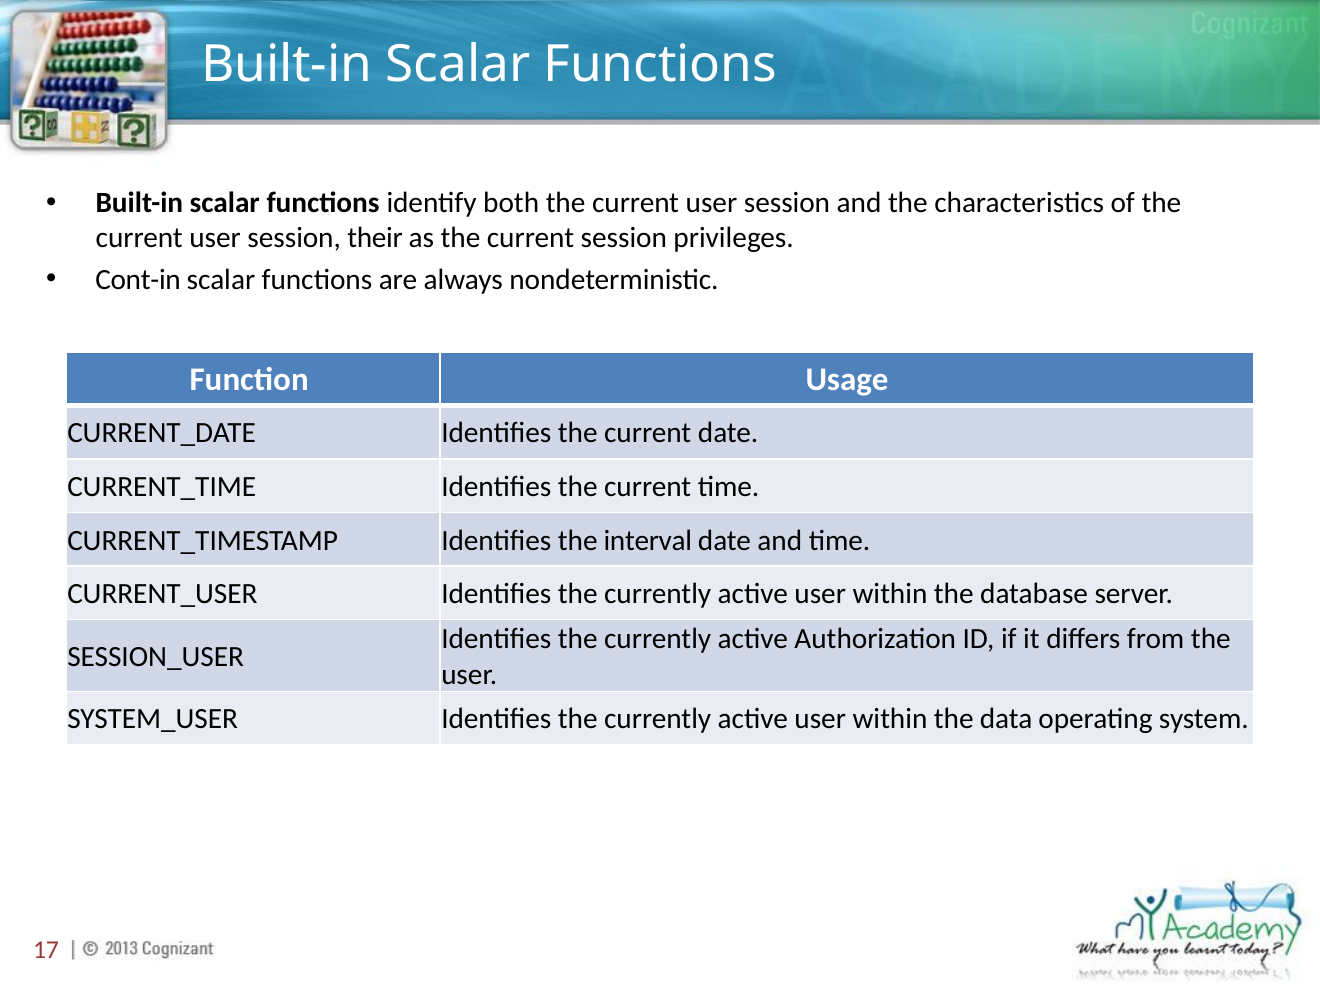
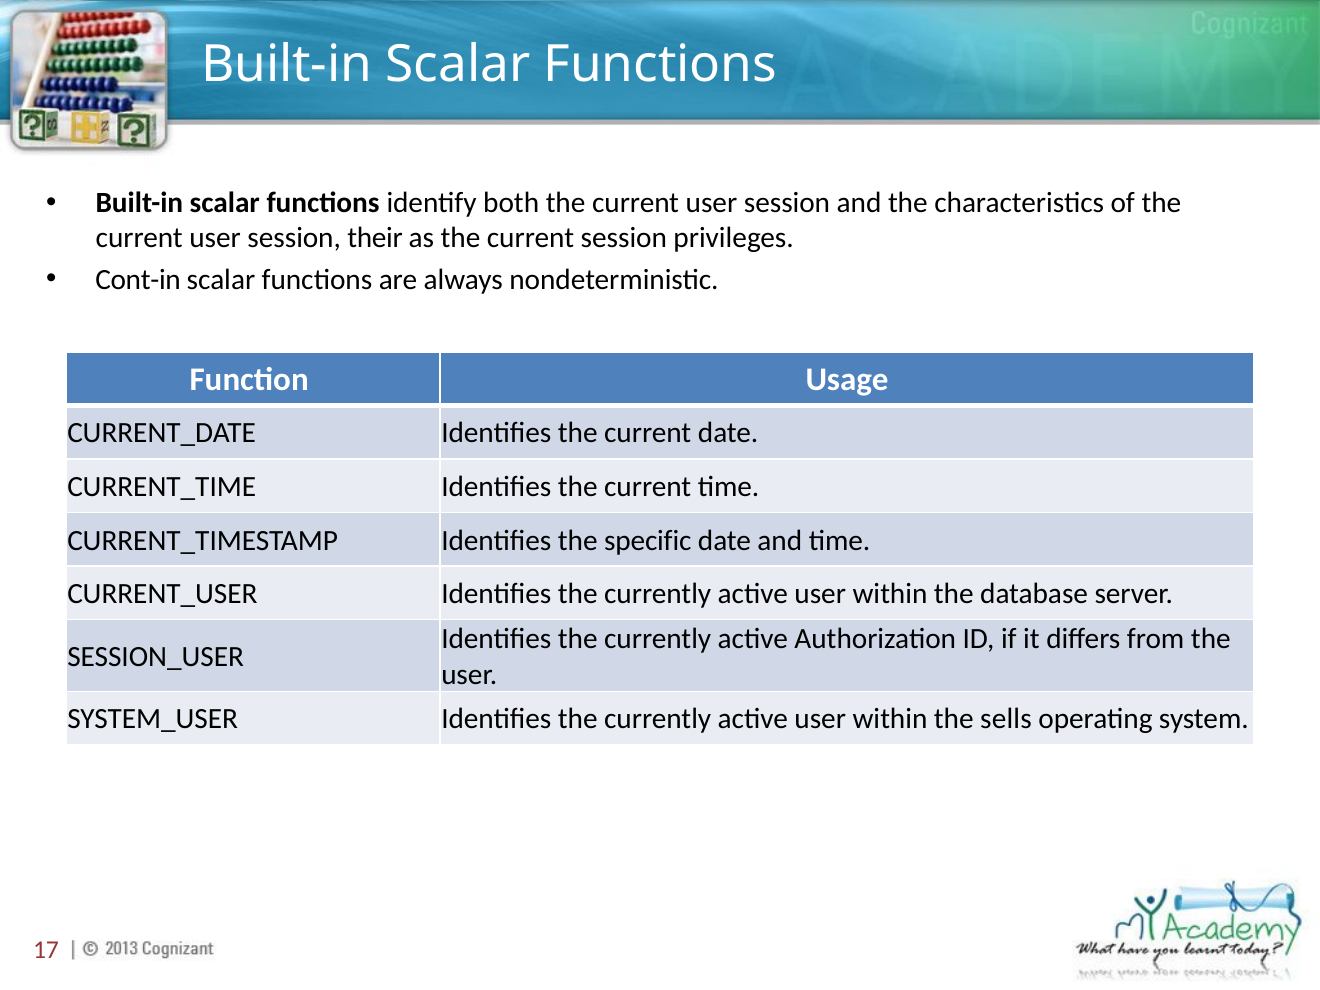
interval: interval -> specific
data: data -> sells
